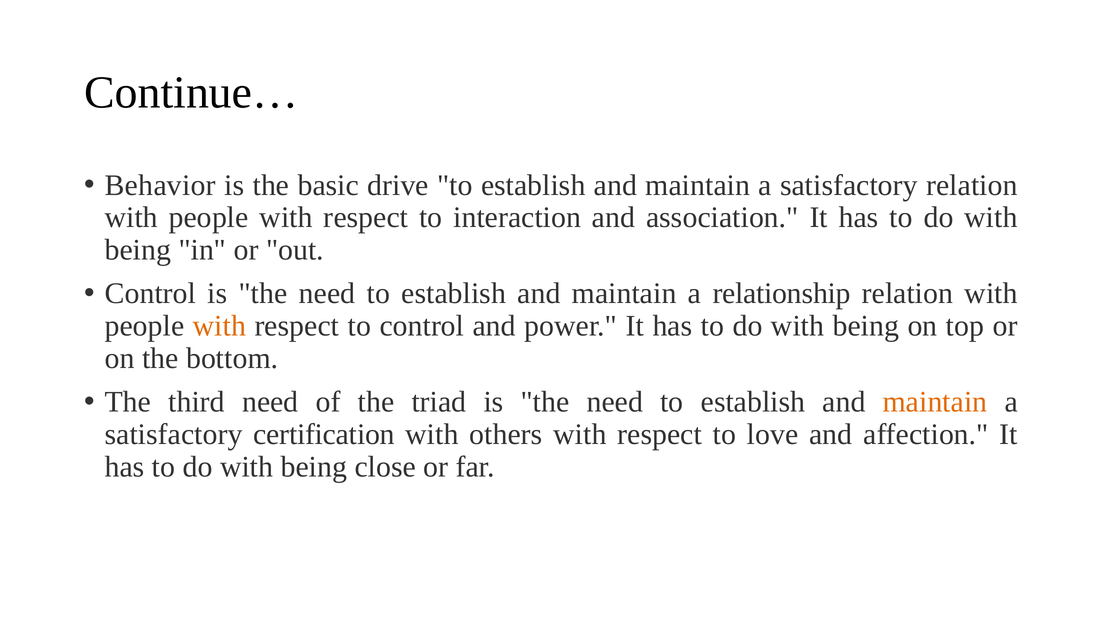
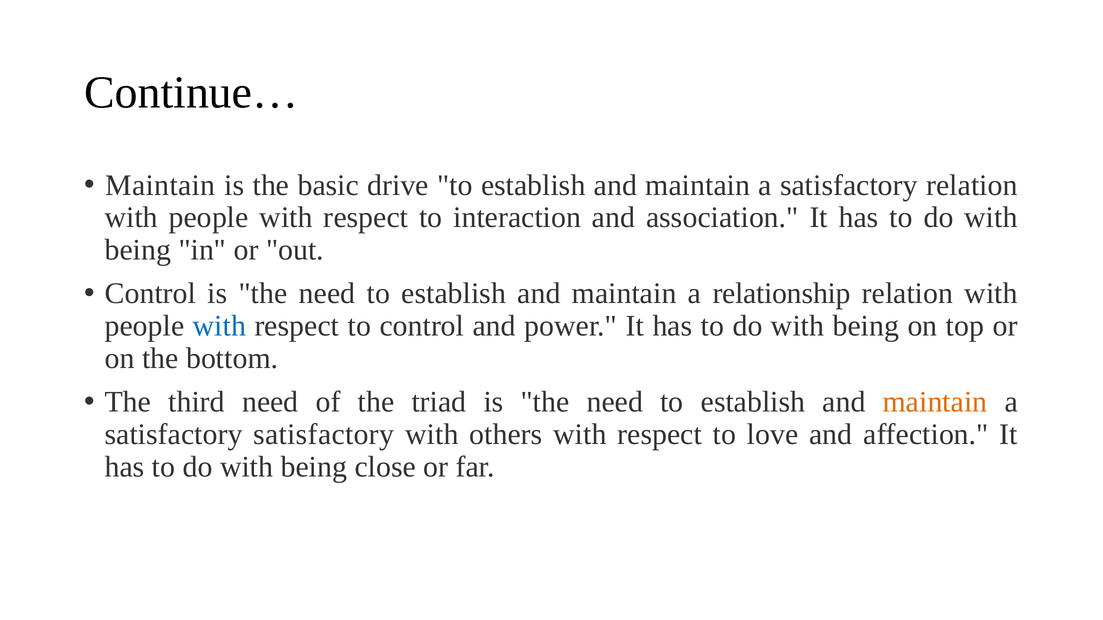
Behavior at (160, 185): Behavior -> Maintain
with at (219, 326) colour: orange -> blue
satisfactory certification: certification -> satisfactory
